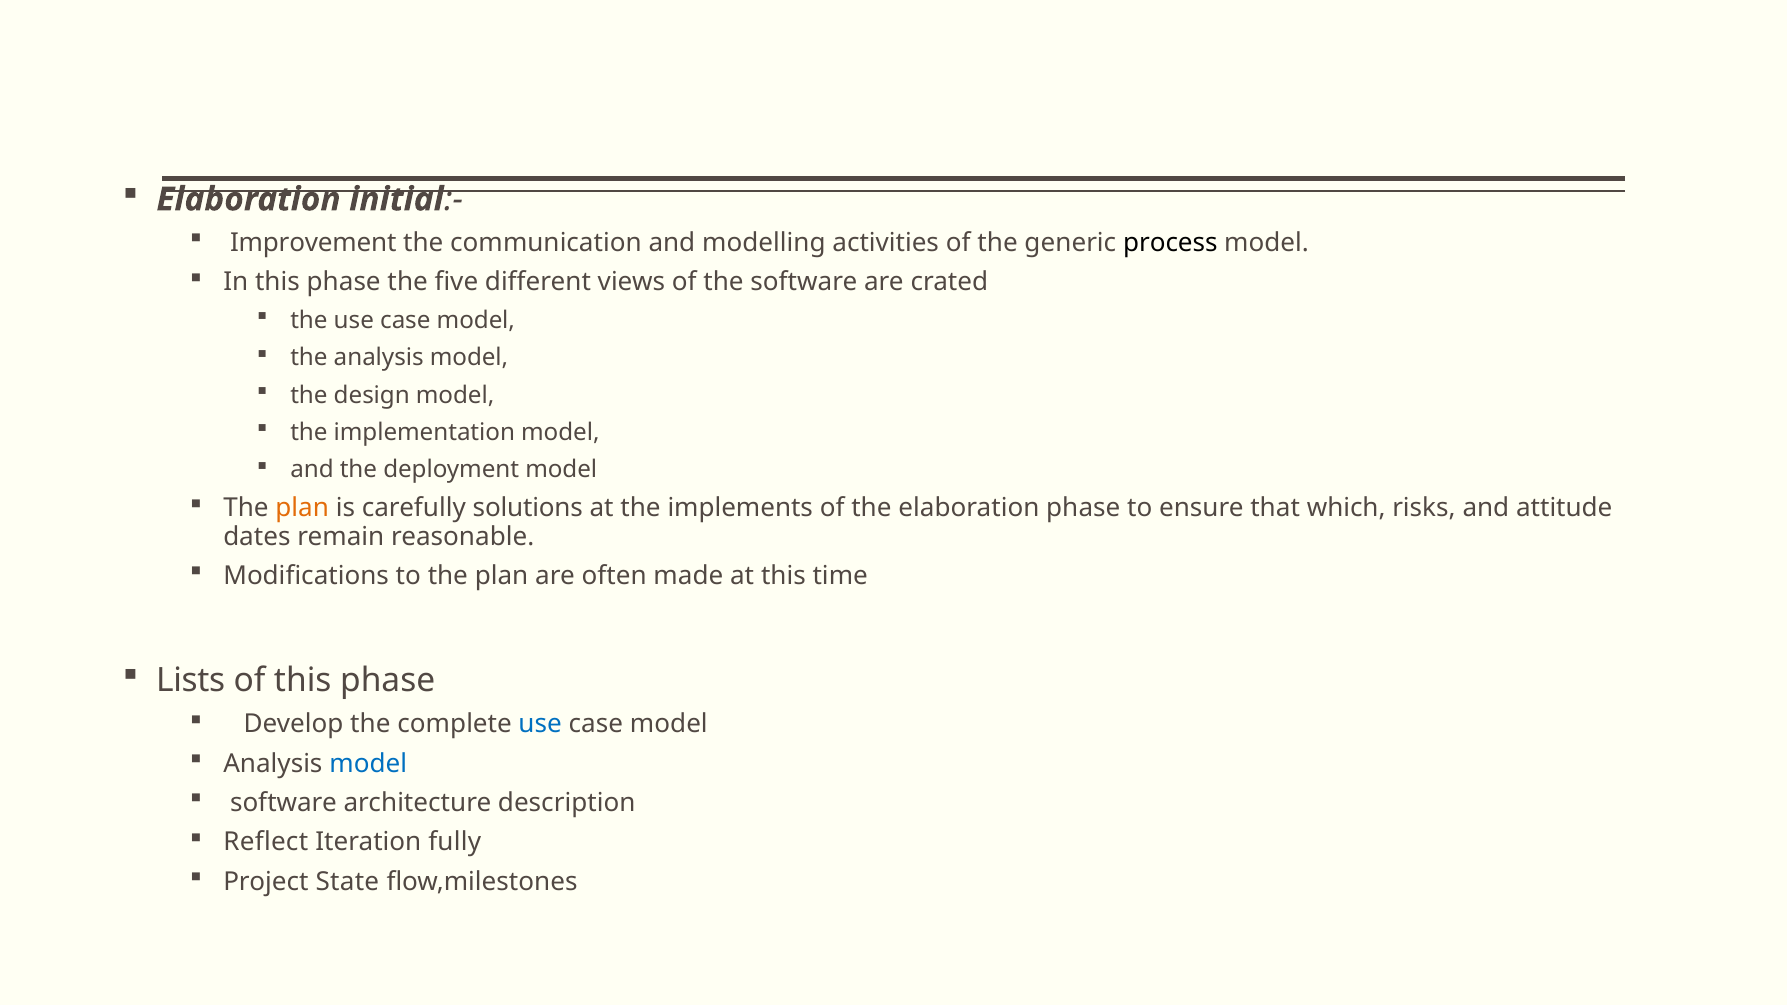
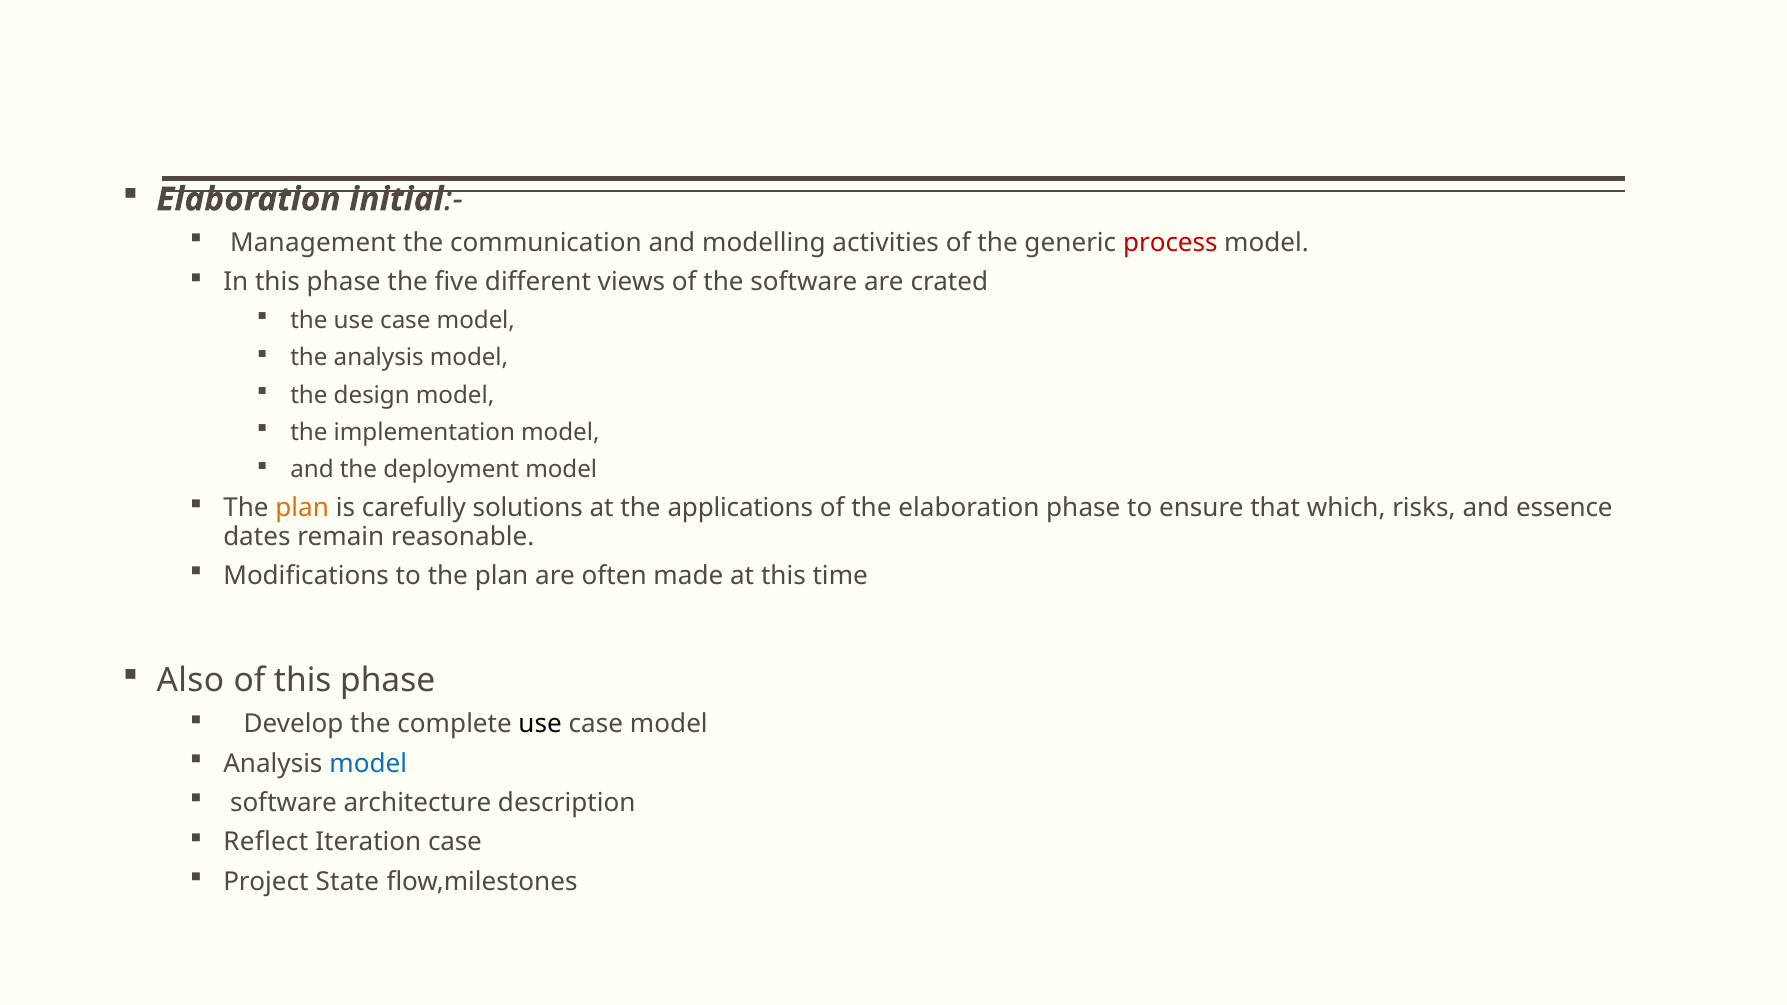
Improvement: Improvement -> Management
process colour: black -> red
implements: implements -> applications
attitude: attitude -> essence
Lists: Lists -> Also
use at (540, 724) colour: blue -> black
Iteration fully: fully -> case
